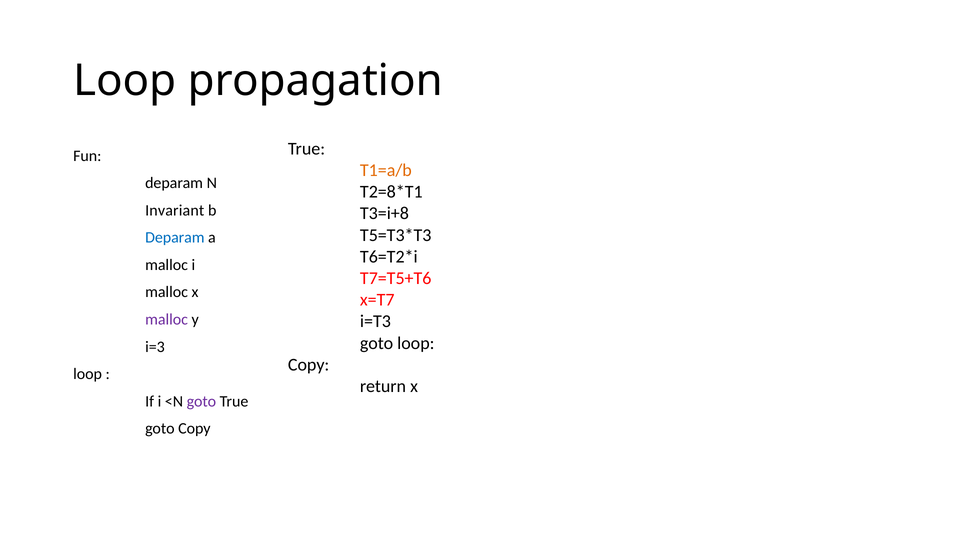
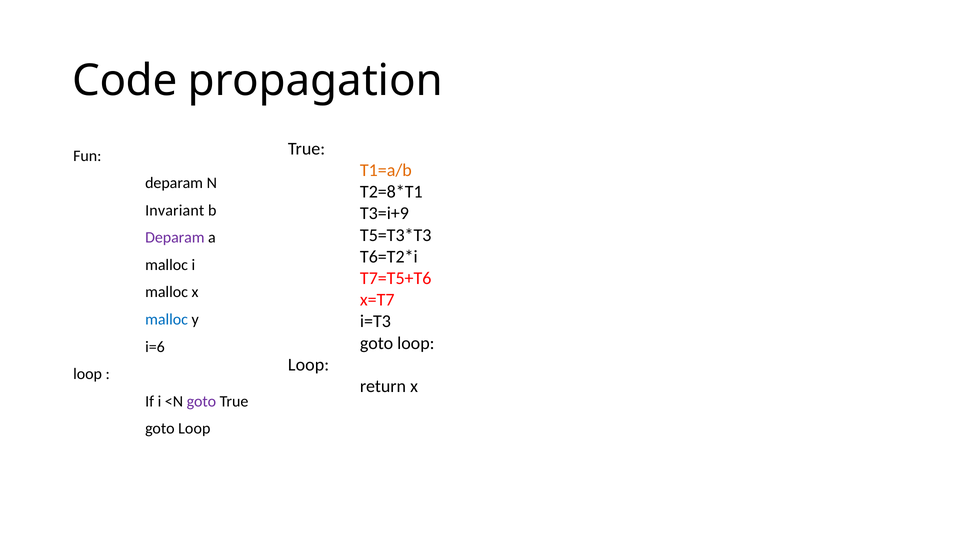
Loop at (125, 81): Loop -> Code
T3=i+8: T3=i+8 -> T3=i+9
Deparam at (175, 238) colour: blue -> purple
malloc at (167, 319) colour: purple -> blue
i=3: i=3 -> i=6
Copy at (309, 365): Copy -> Loop
Copy at (194, 429): Copy -> Loop
